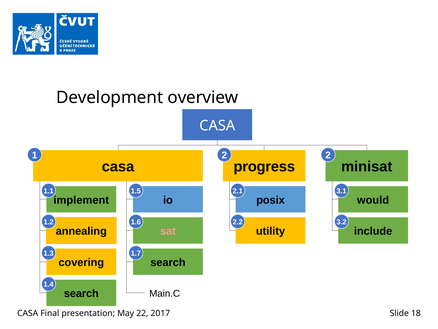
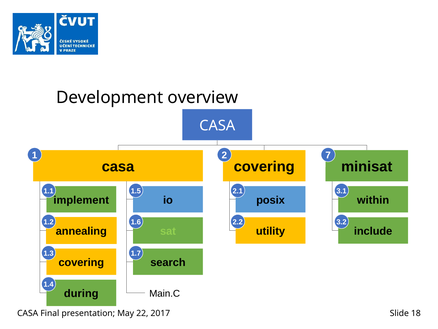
2 2: 2 -> 7
casa progress: progress -> covering
would: would -> within
sat colour: pink -> light green
search at (81, 293): search -> during
